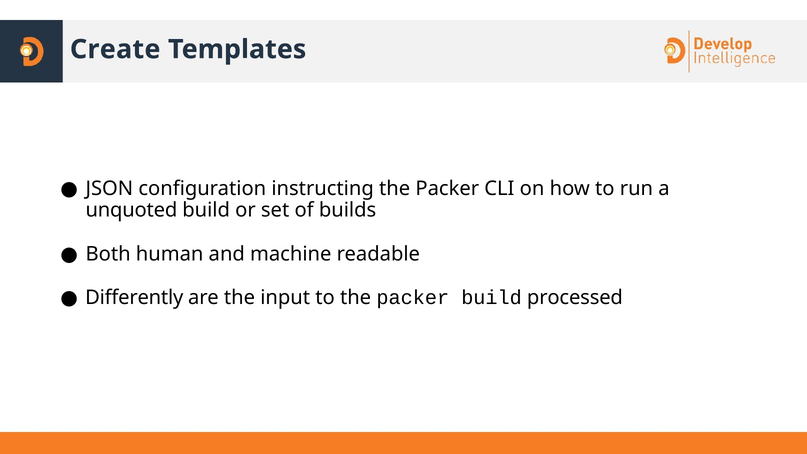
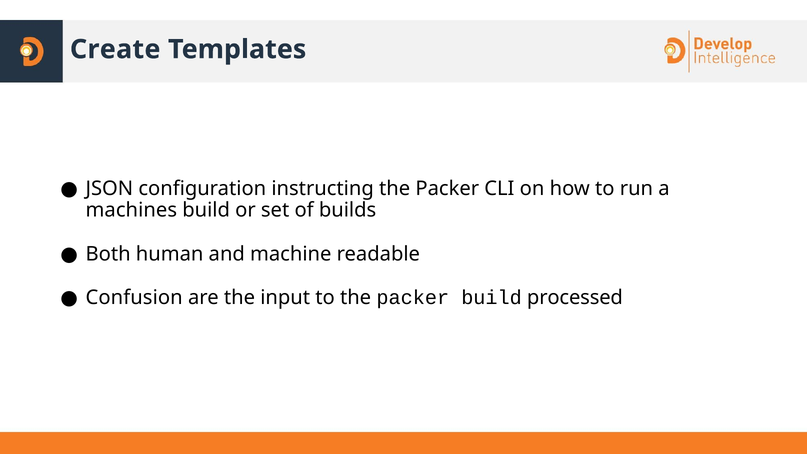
unquoted: unquoted -> machines
Differently: Differently -> Confusion
